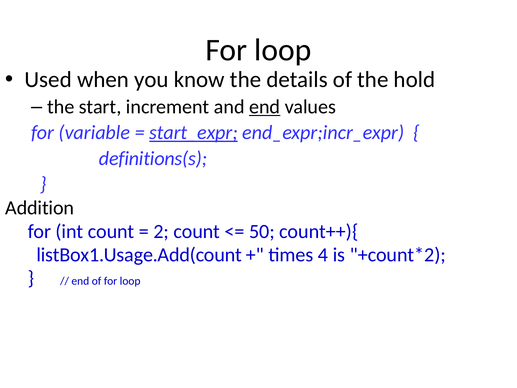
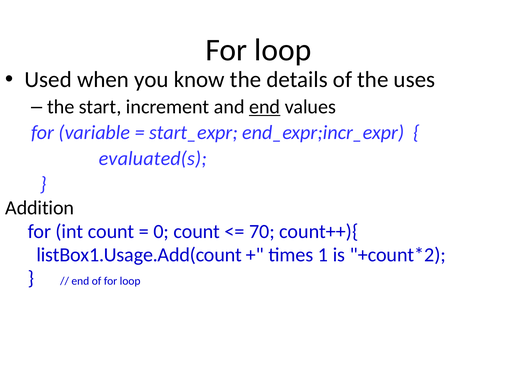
hold: hold -> uses
start_expr underline: present -> none
definitions(s: definitions(s -> evaluated(s
2: 2 -> 0
50: 50 -> 70
4: 4 -> 1
